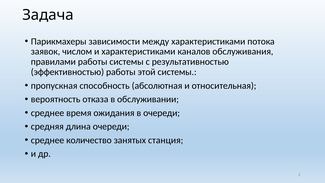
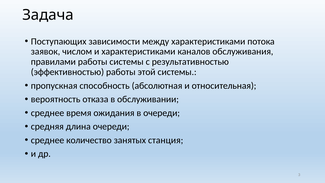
Парикмахеры: Парикмахеры -> Поступающих
